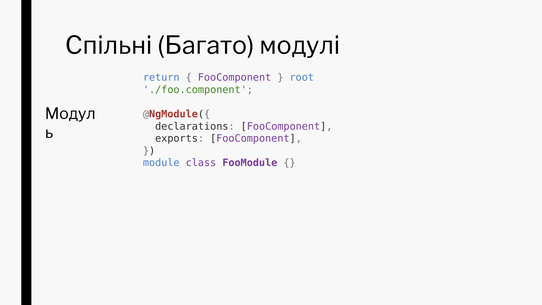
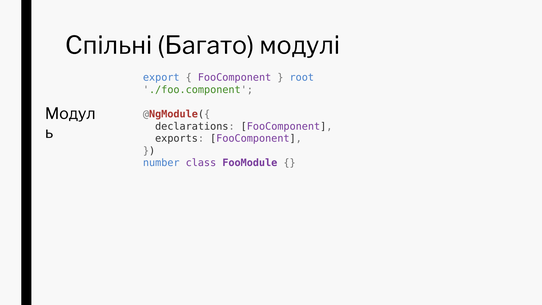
return: return -> export
module: module -> number
